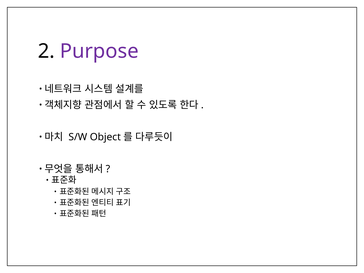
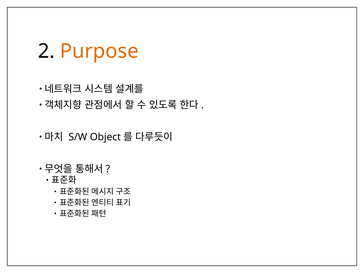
Purpose colour: purple -> orange
